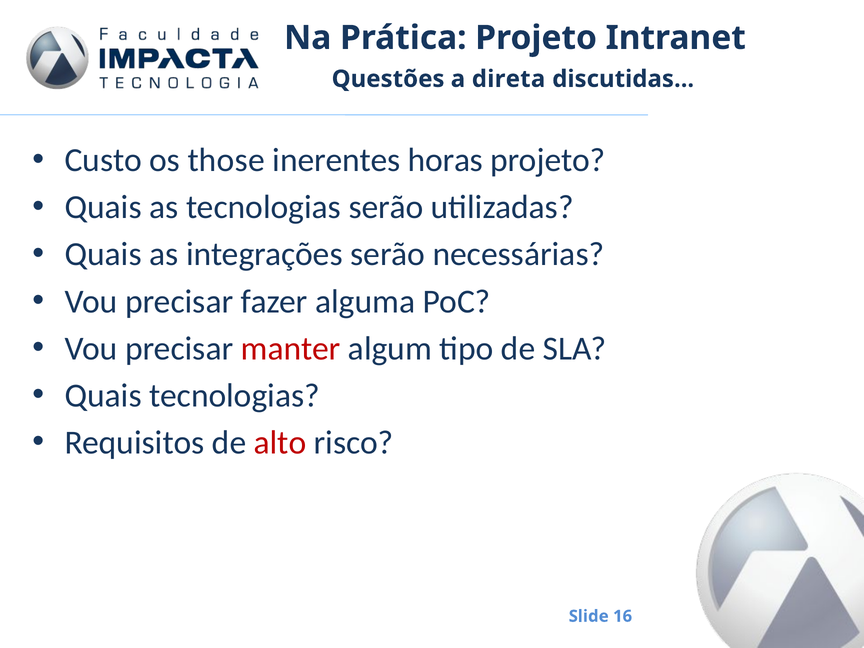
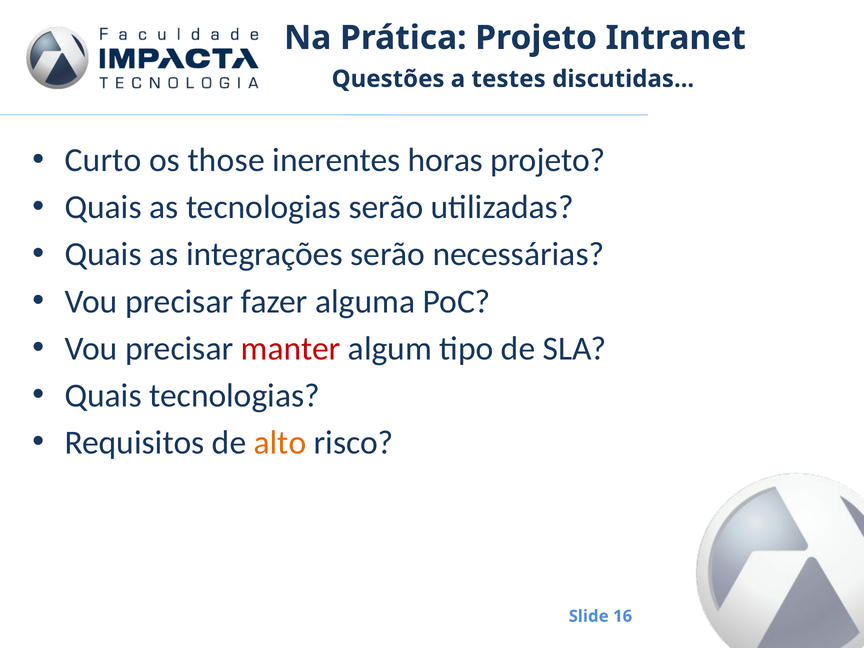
direta: direta -> testes
Custo: Custo -> Curto
alto colour: red -> orange
